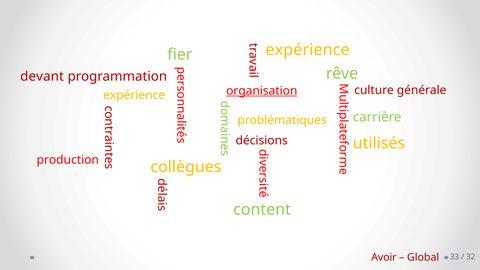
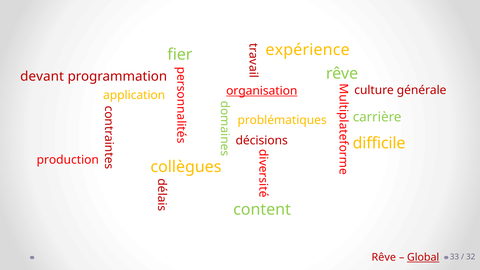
expérience at (134, 95): expérience -> application
utilisés: utilisés -> difficile
Avoir at (384, 257): Avoir -> Rêve
Global underline: none -> present
